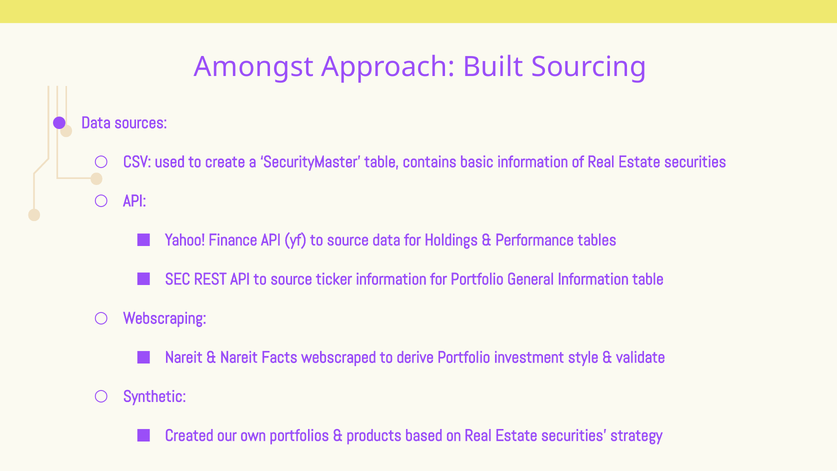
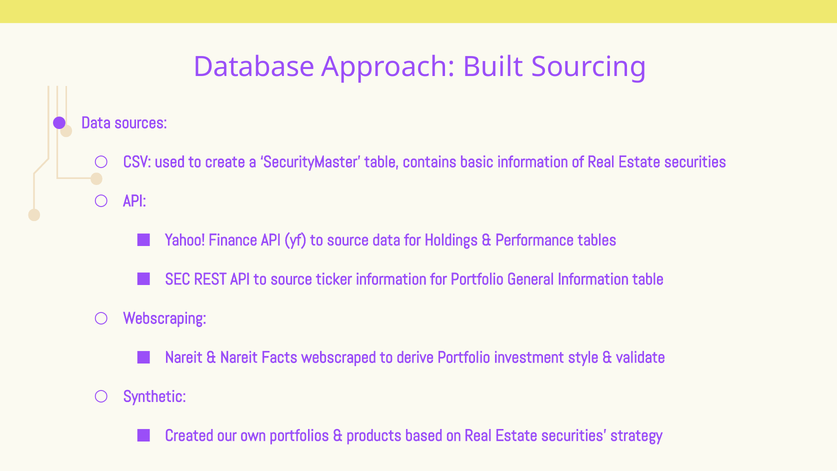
Amongst: Amongst -> Database
